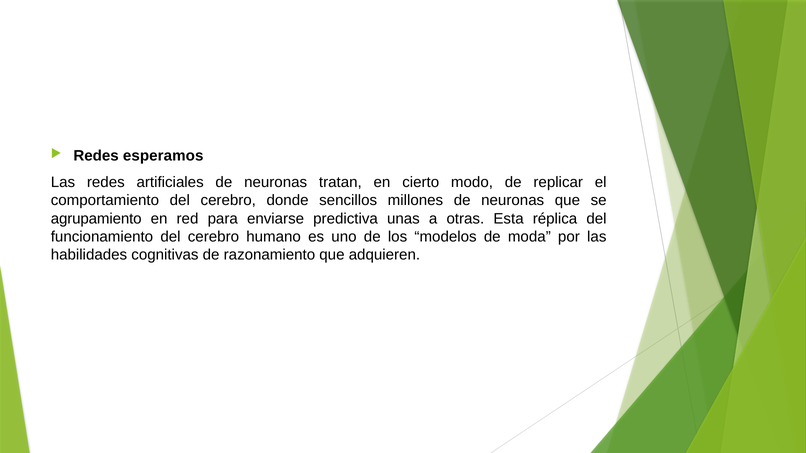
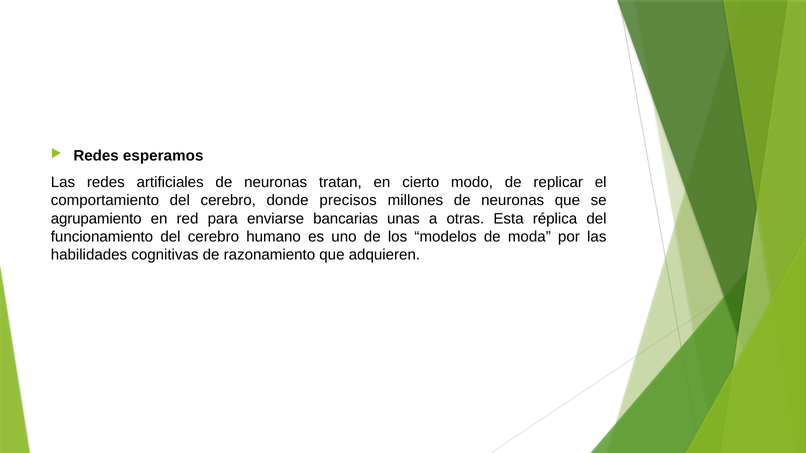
sencillos: sencillos -> precisos
predictiva: predictiva -> bancarias
